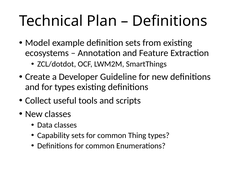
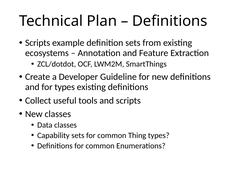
Model at (38, 43): Model -> Scripts
